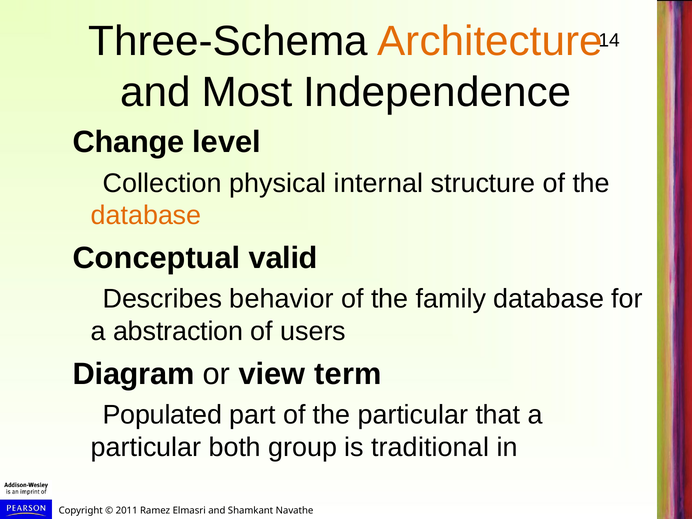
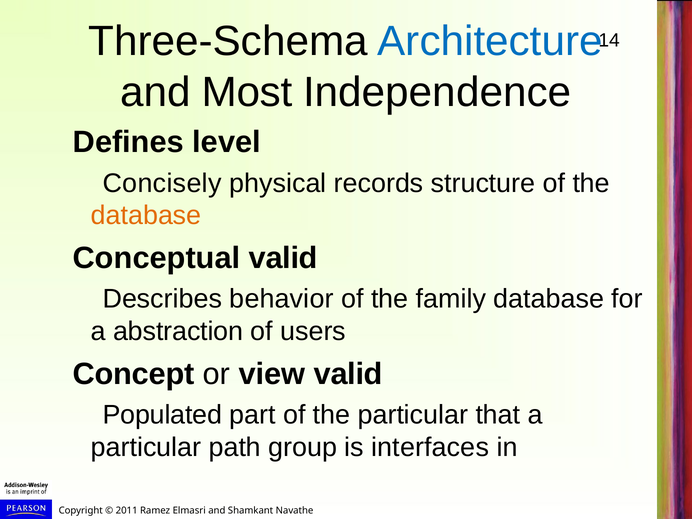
Architecture colour: orange -> blue
Change: Change -> Defines
Collection: Collection -> Concisely
internal: internal -> records
Diagram: Diagram -> Concept
view term: term -> valid
both: both -> path
traditional: traditional -> interfaces
